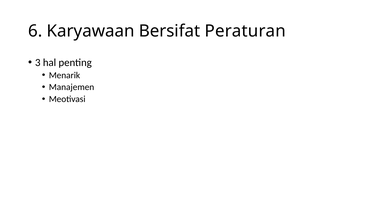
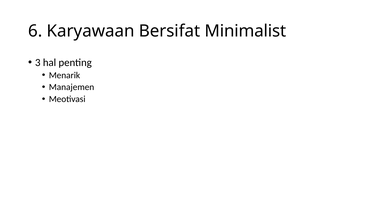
Peraturan: Peraturan -> Minimalist
